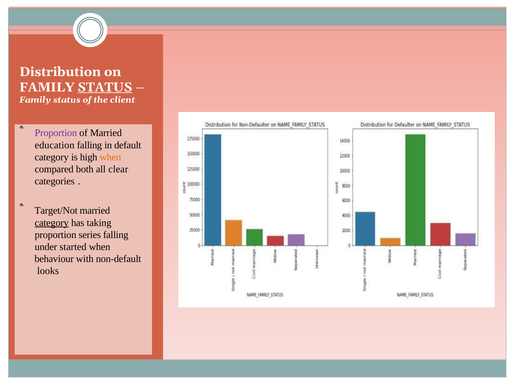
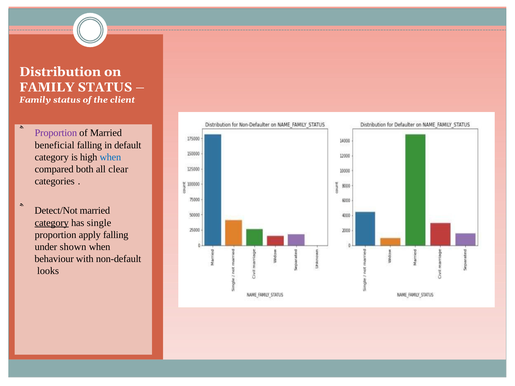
STATUS at (105, 87) underline: present -> none
education: education -> beneficial
when at (110, 157) colour: orange -> blue
Target/Not: Target/Not -> Detect/Not
taking: taking -> single
series: series -> apply
started: started -> shown
